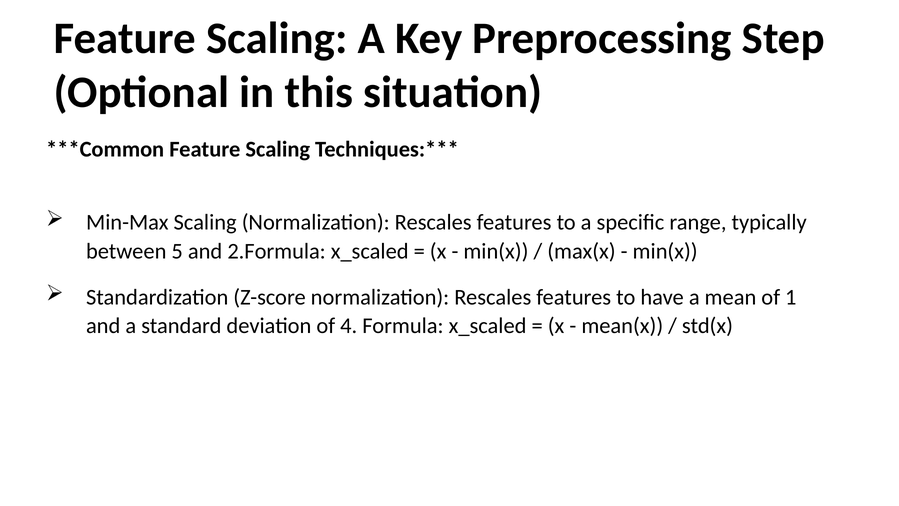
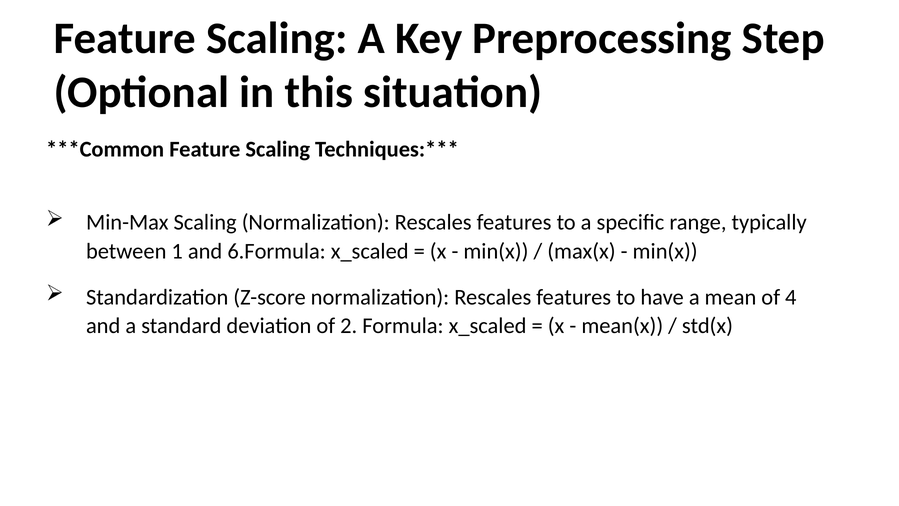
5: 5 -> 1
2.Formula: 2.Formula -> 6.Formula
1: 1 -> 4
4: 4 -> 2
